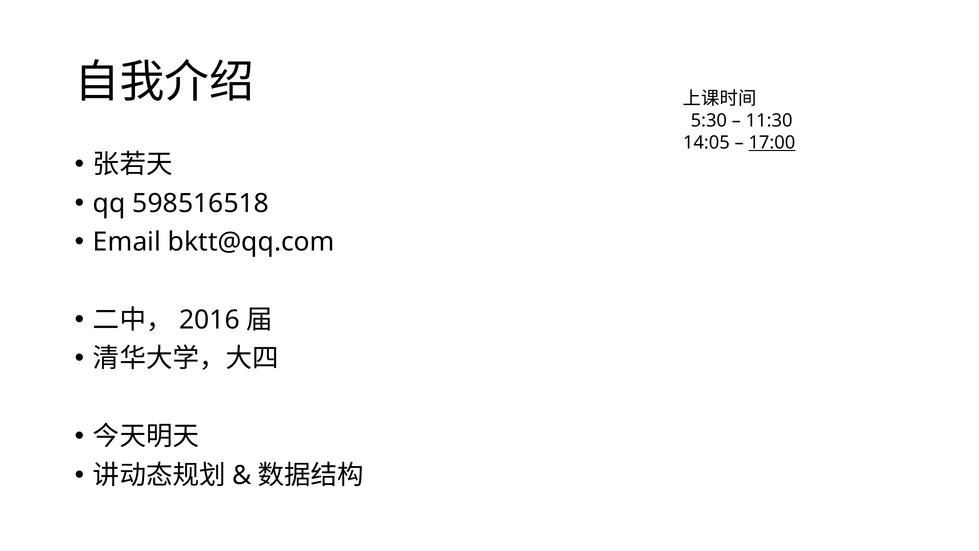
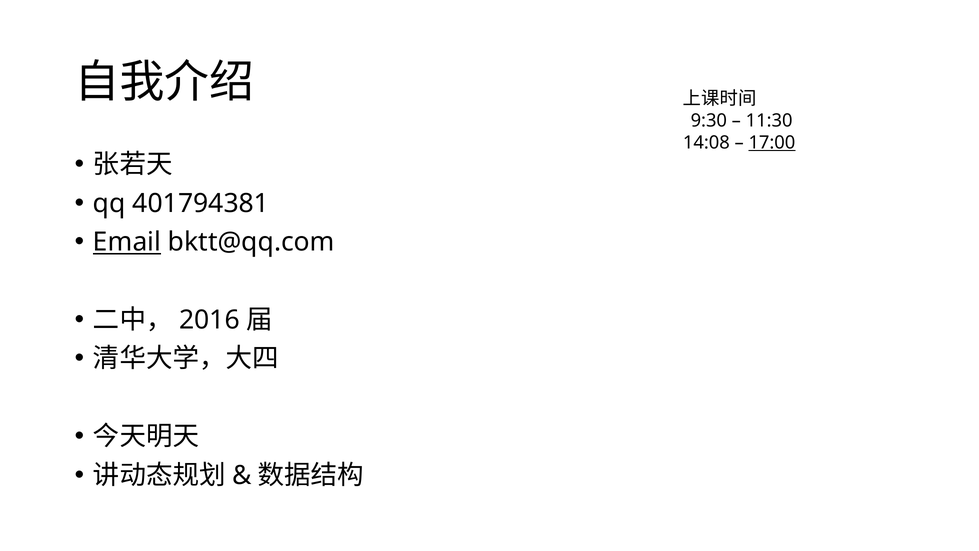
5:30: 5:30 -> 9:30
14:05: 14:05 -> 14:08
598516518: 598516518 -> 401794381
Email underline: none -> present
